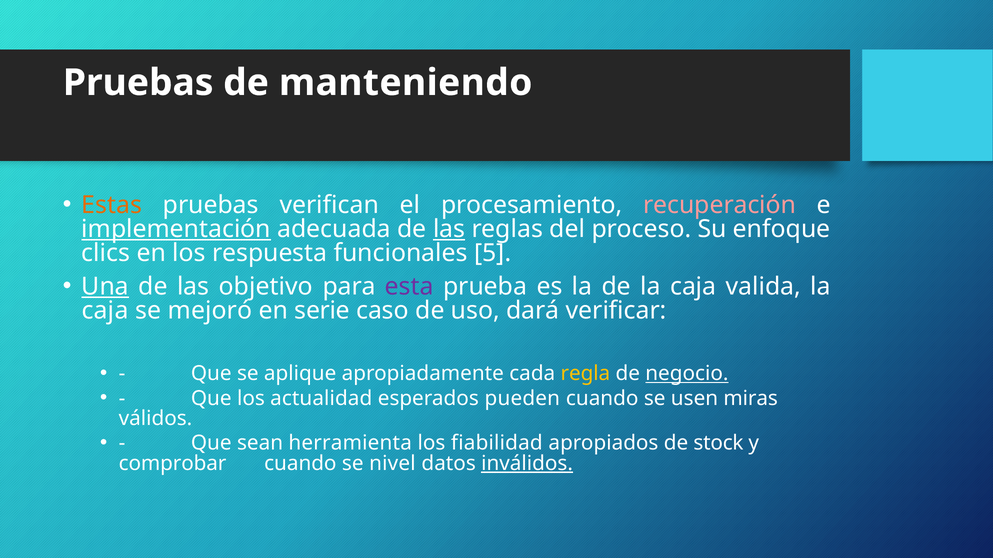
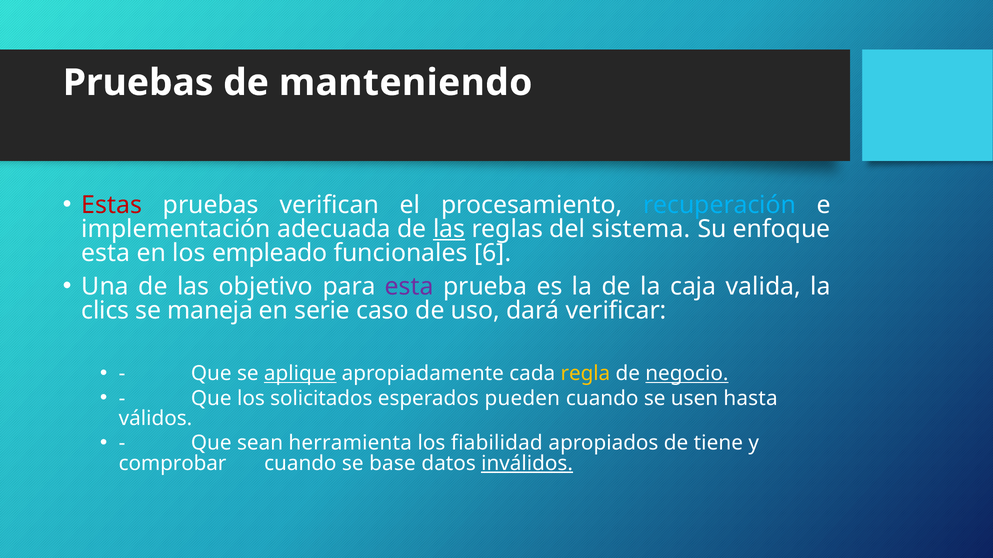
Estas colour: orange -> red
recuperación colour: pink -> light blue
implementación underline: present -> none
proceso: proceso -> sistema
clics at (106, 253): clics -> esta
respuesta: respuesta -> empleado
5: 5 -> 6
Una underline: present -> none
caja at (105, 311): caja -> clics
mejoró: mejoró -> maneja
aplique underline: none -> present
actualidad: actualidad -> solicitados
miras: miras -> hasta
stock: stock -> tiene
nivel: nivel -> base
